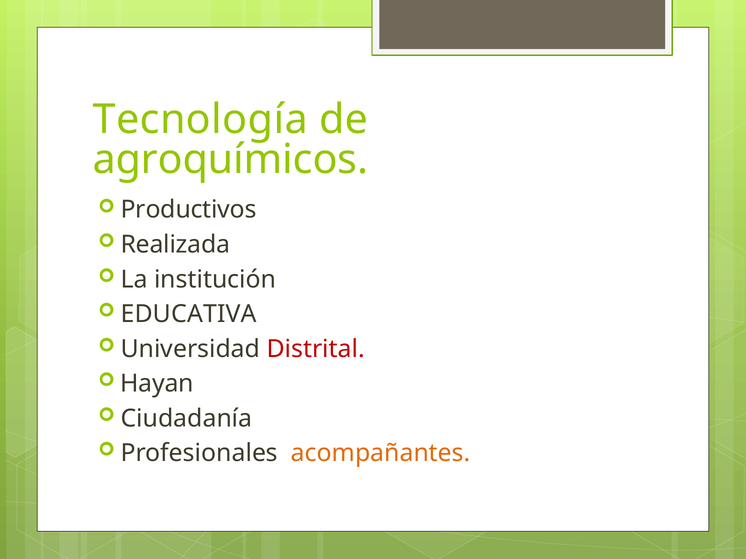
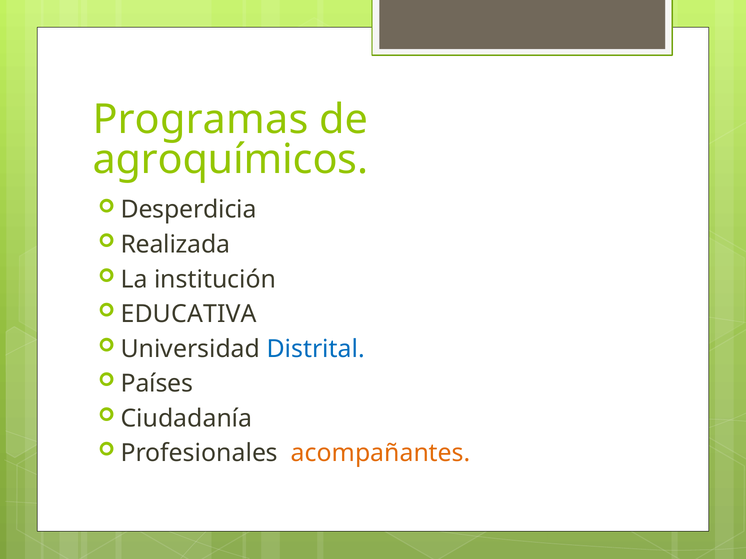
Tecnología: Tecnología -> Programas
Productivos: Productivos -> Desperdicia
Distrital colour: red -> blue
Hayan: Hayan -> Países
